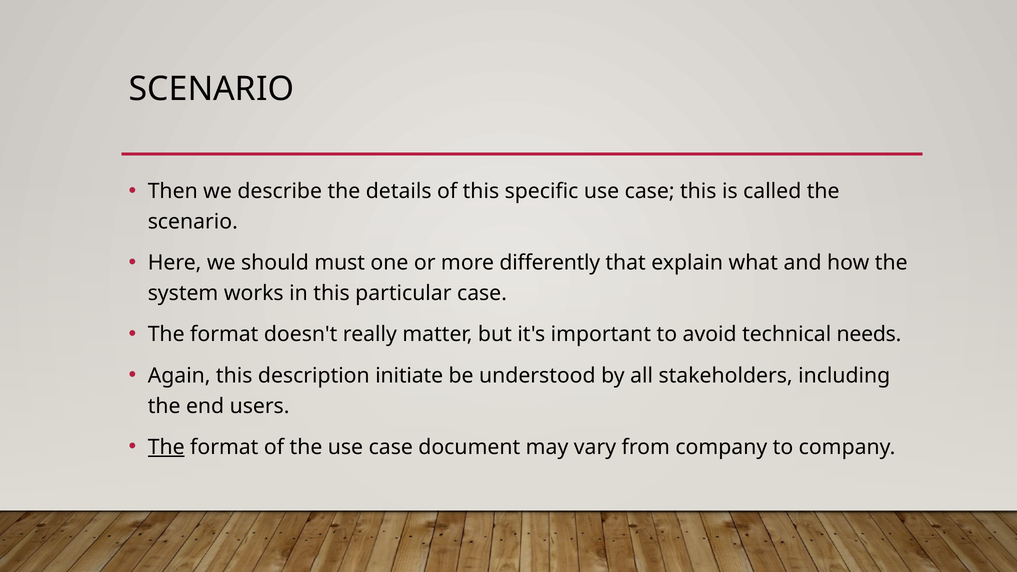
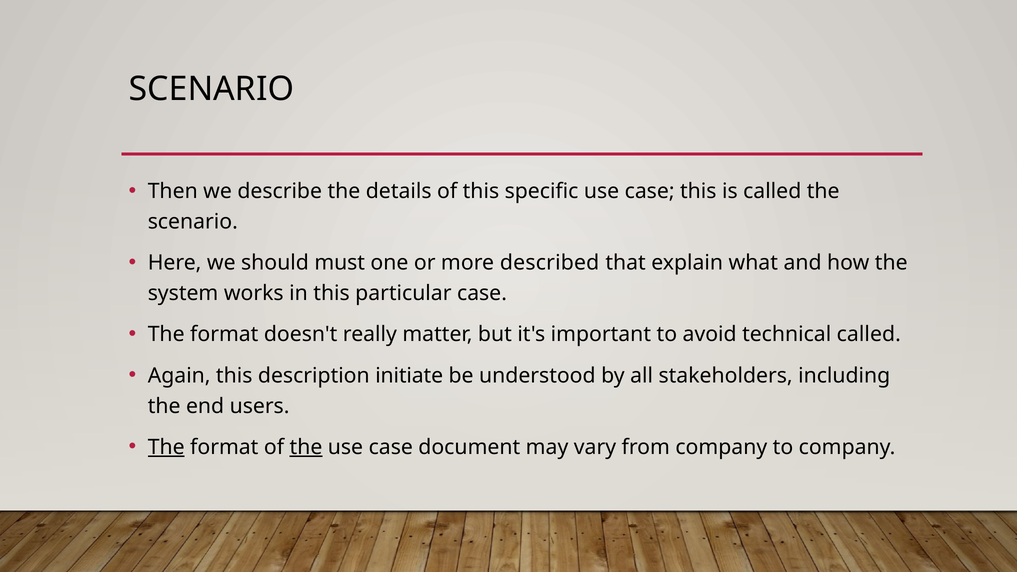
differently: differently -> described
technical needs: needs -> called
the at (306, 447) underline: none -> present
